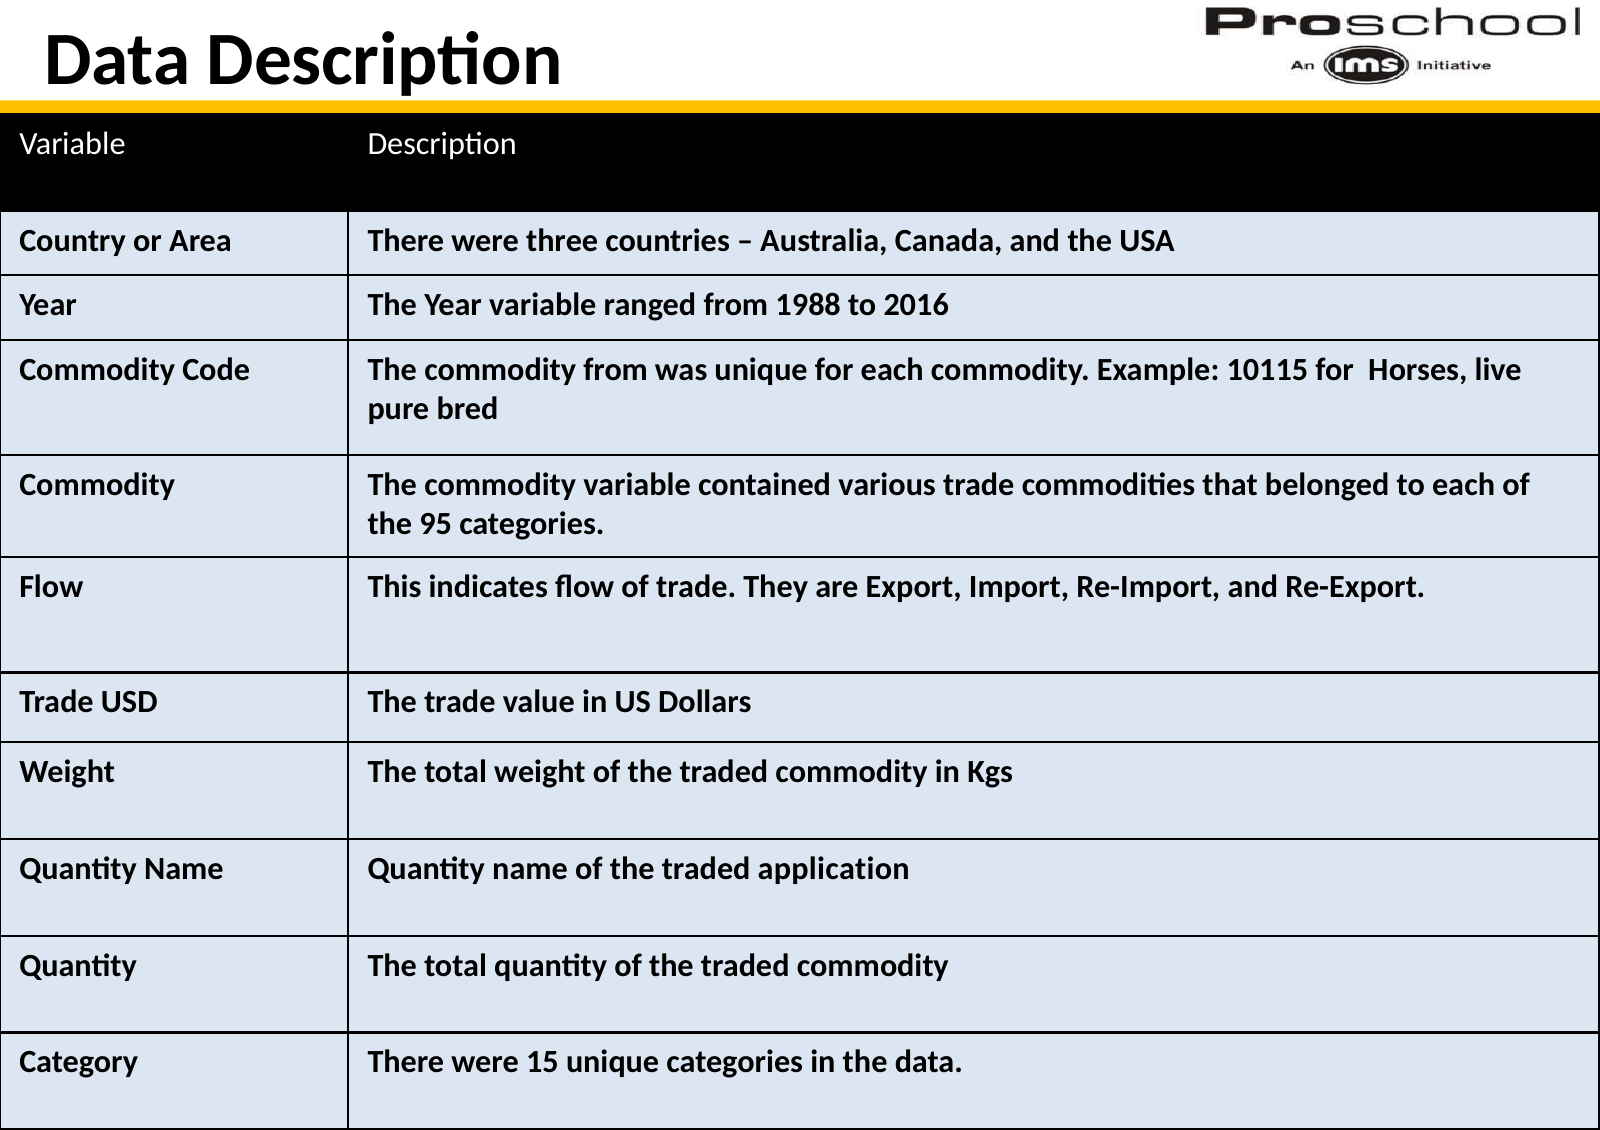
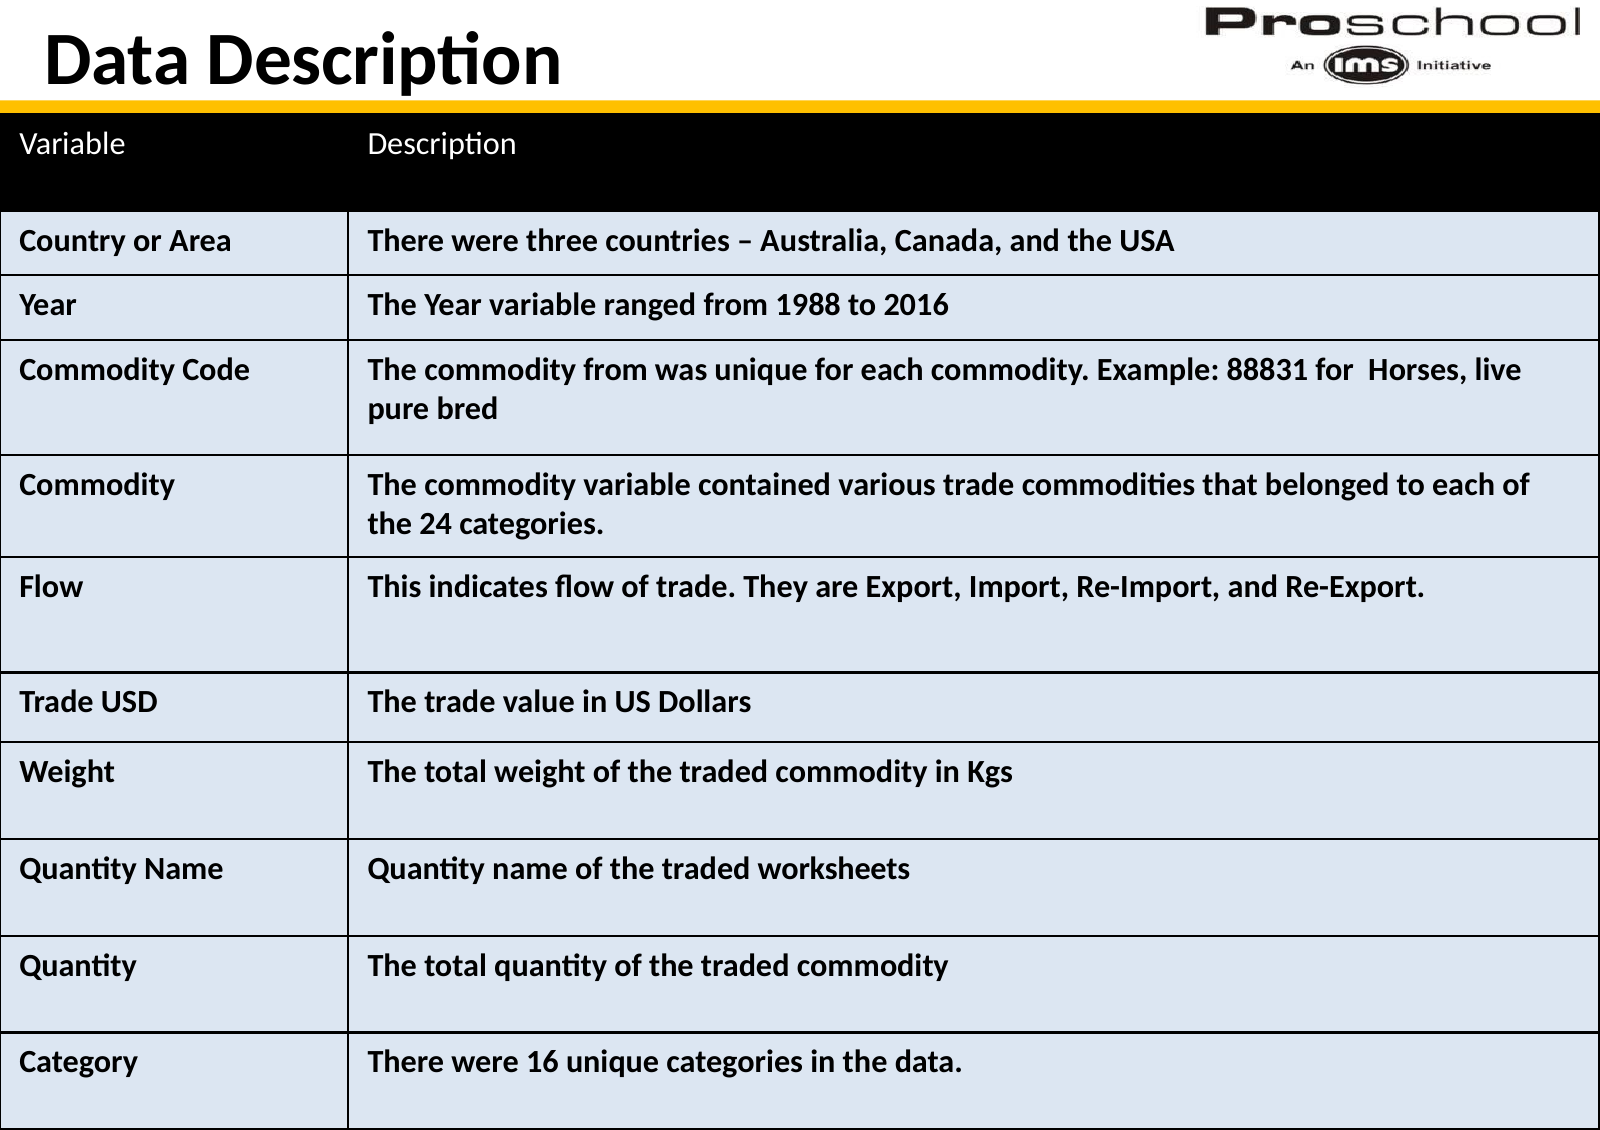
10115: 10115 -> 88831
95: 95 -> 24
application: application -> worksheets
15: 15 -> 16
